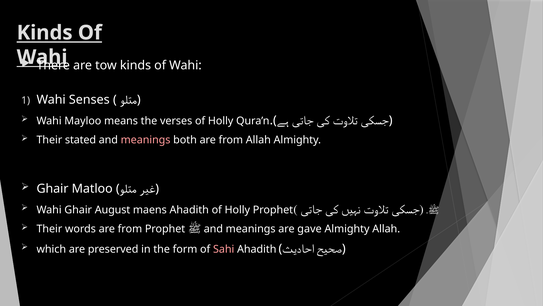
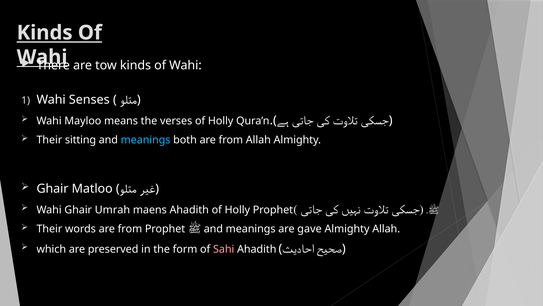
stated: stated -> sitting
meanings at (146, 140) colour: pink -> light blue
August: August -> Umrah
